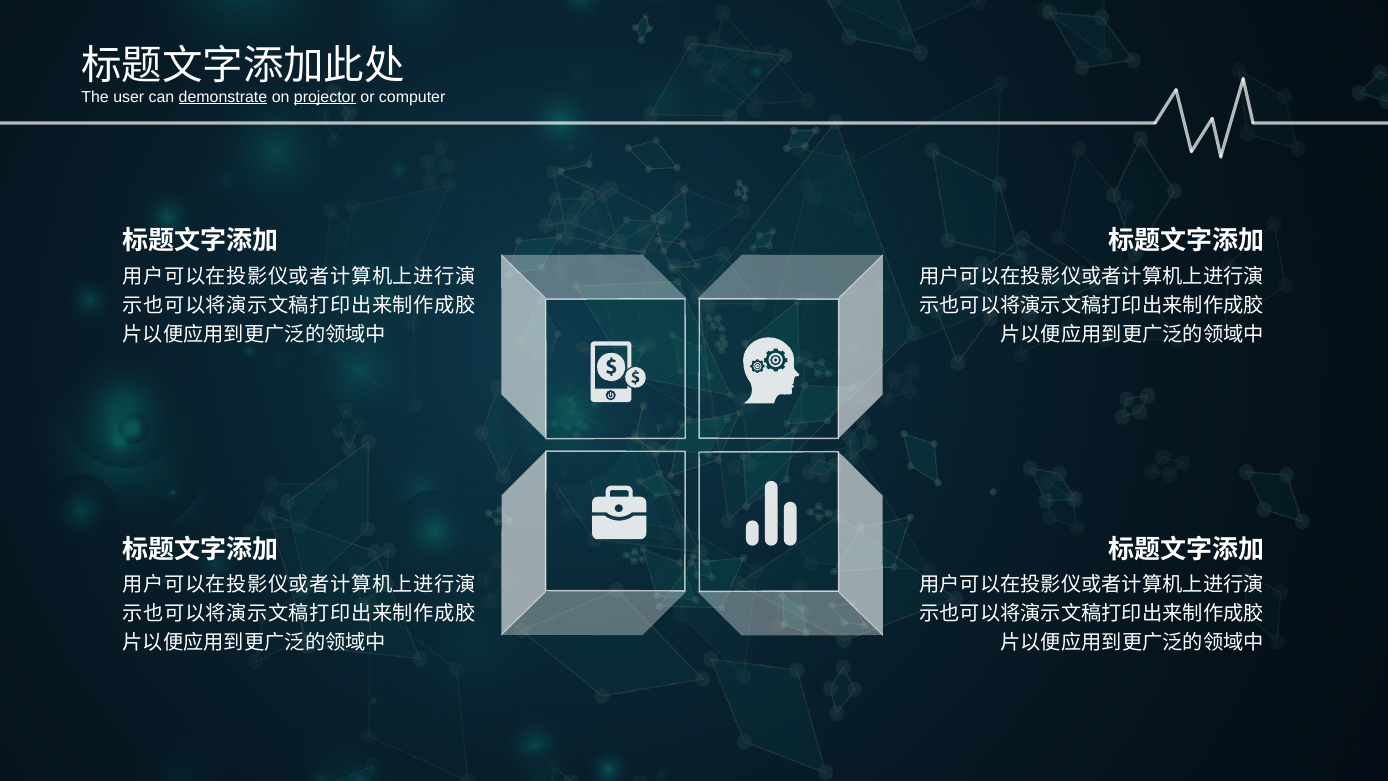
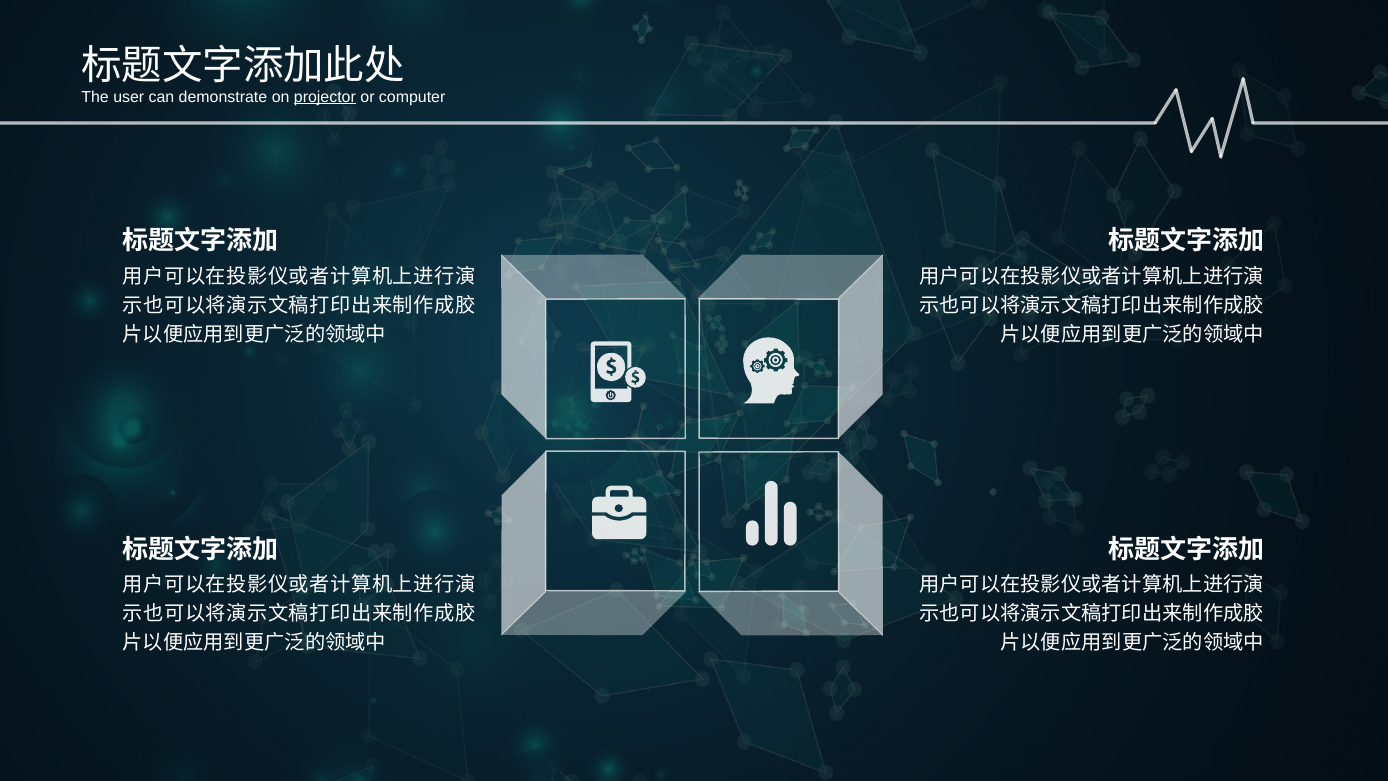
demonstrate underline: present -> none
